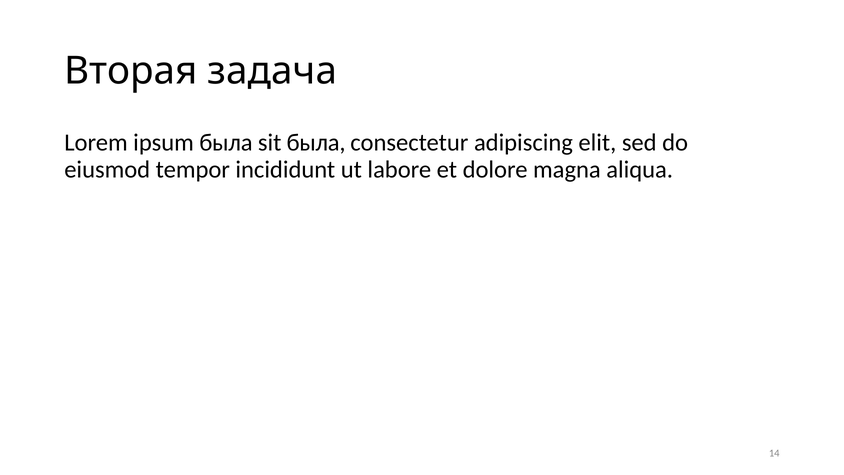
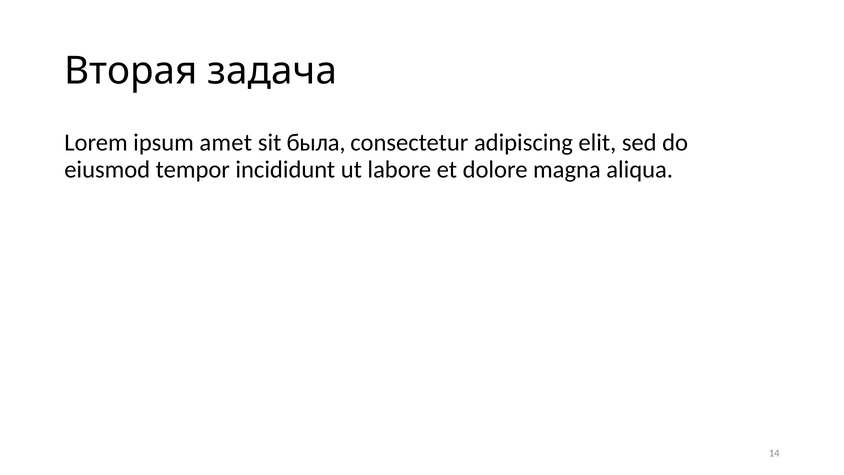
ipsum была: была -> amet
